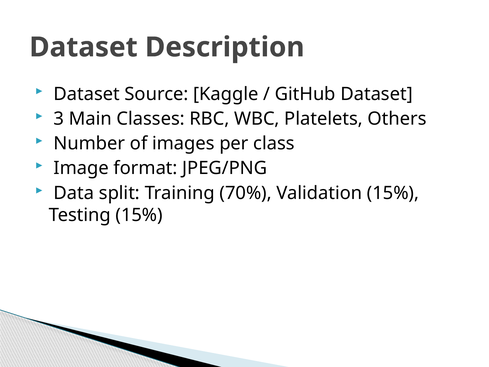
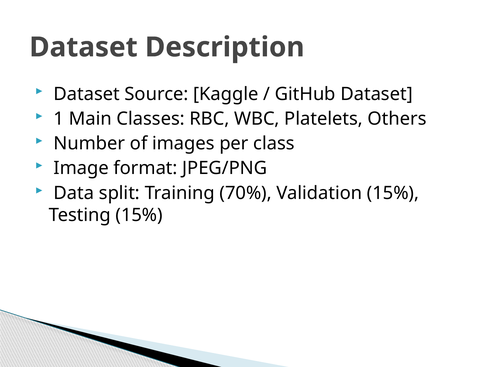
3: 3 -> 1
